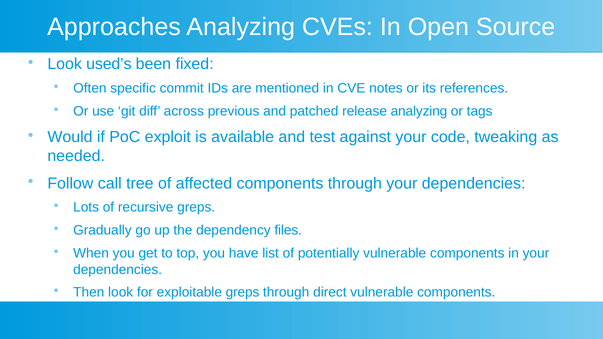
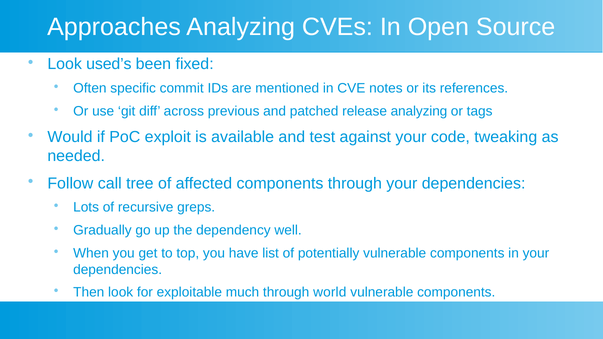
files: files -> well
exploitable greps: greps -> much
direct: direct -> world
